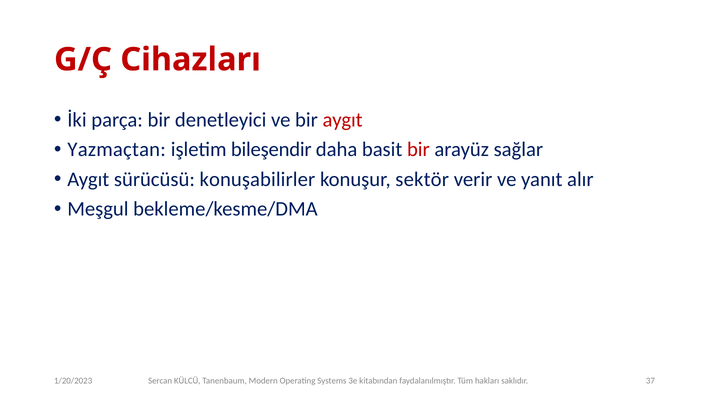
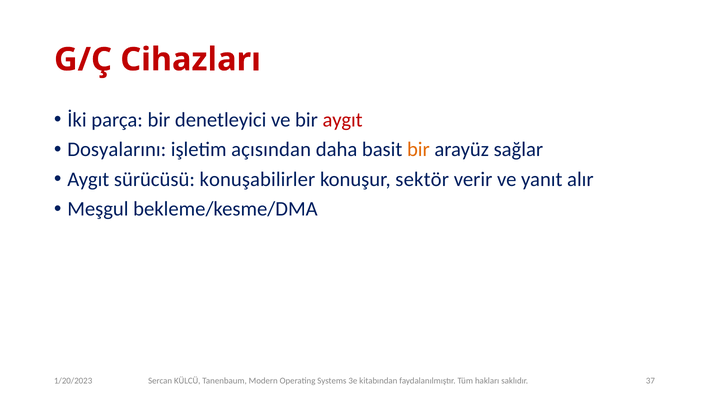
Yazmaçtan: Yazmaçtan -> Dosyalarını
bileşendir: bileşendir -> açısından
bir at (418, 150) colour: red -> orange
